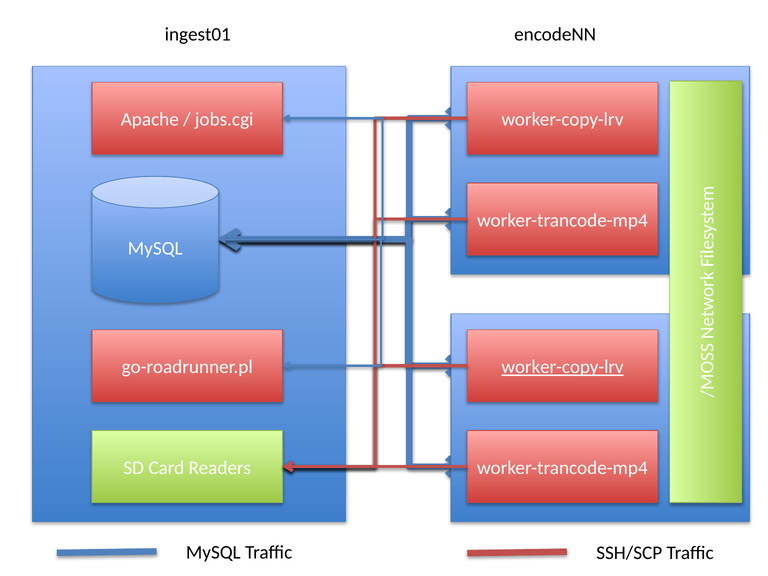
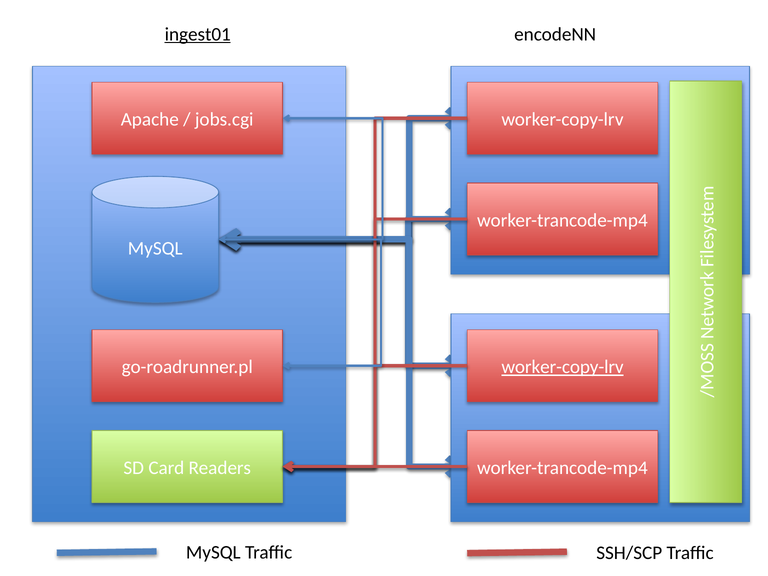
ingest01 underline: none -> present
